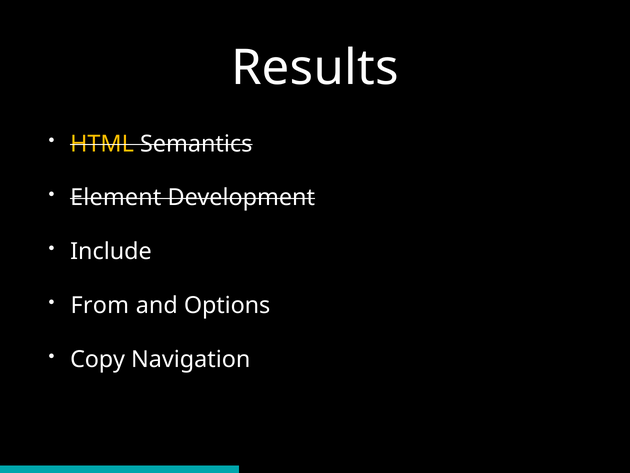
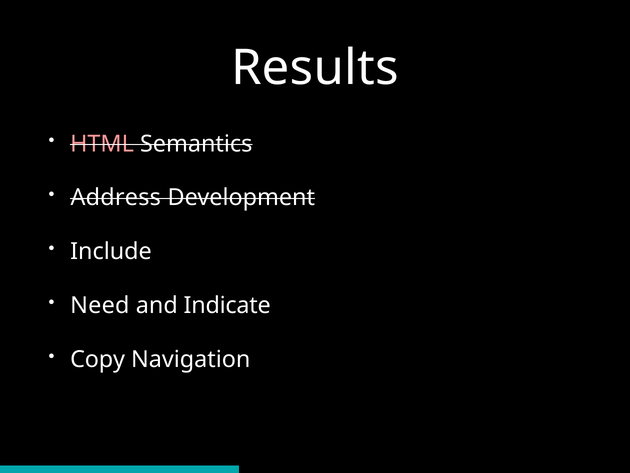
HTML colour: yellow -> pink
Element: Element -> Address
From: From -> Need
Options: Options -> Indicate
